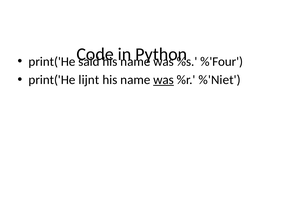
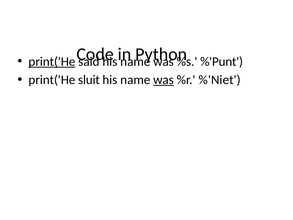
print('He at (52, 61) underline: none -> present
%'Four: %'Four -> %'Punt
lijnt: lijnt -> sluit
